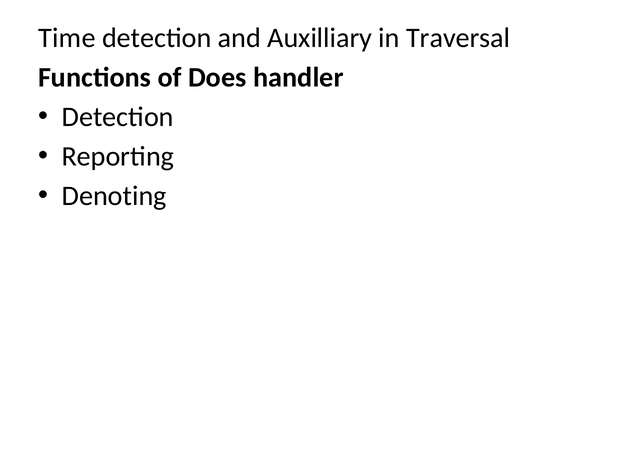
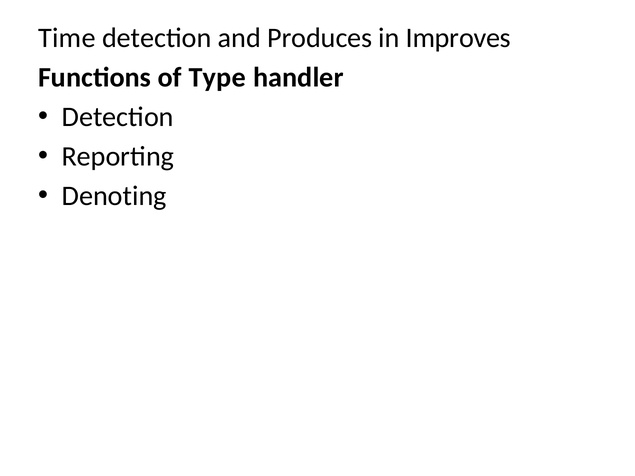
Auxilliary: Auxilliary -> Produces
Traversal: Traversal -> Improves
Does: Does -> Type
